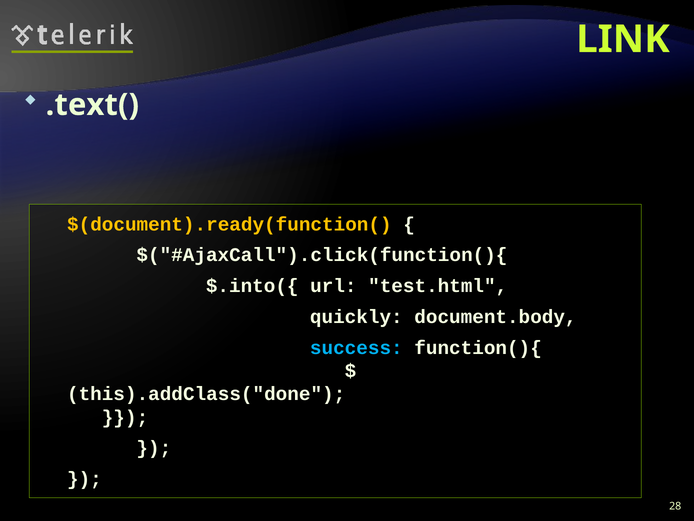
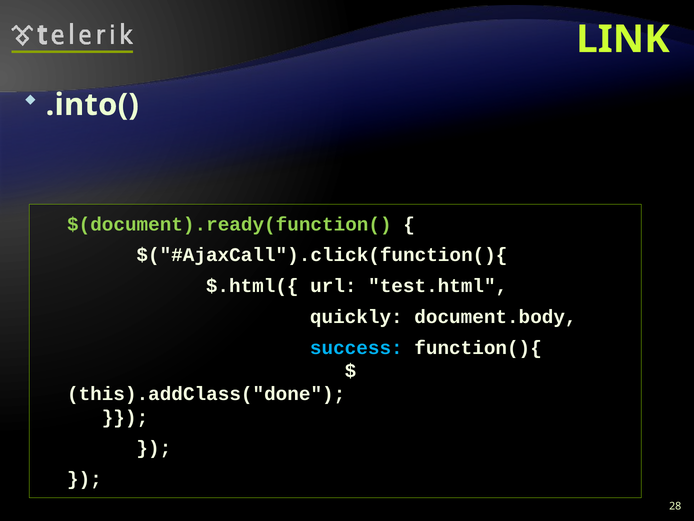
.text(: .text( -> .into(
$(document).ready(function( colour: yellow -> light green
$.into({: $.into({ -> $.html({
